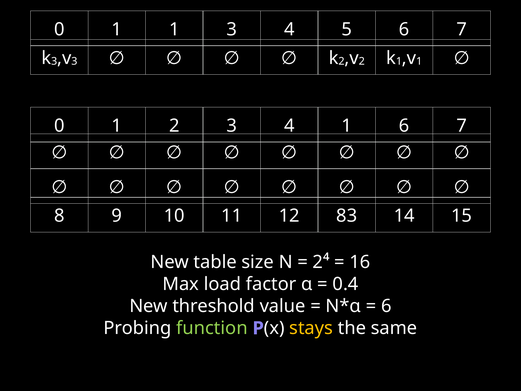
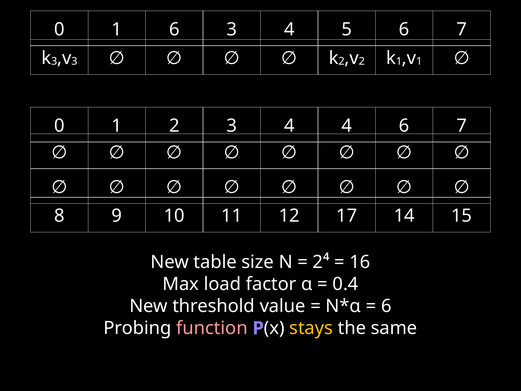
1 1: 1 -> 6
4 1: 1 -> 4
83: 83 -> 17
function colour: light green -> pink
